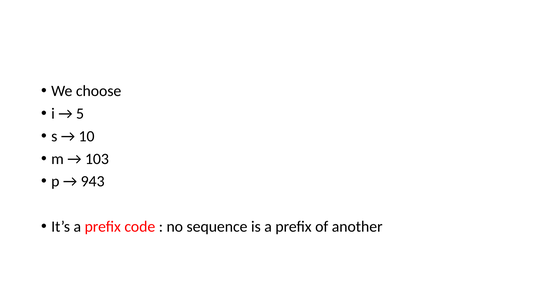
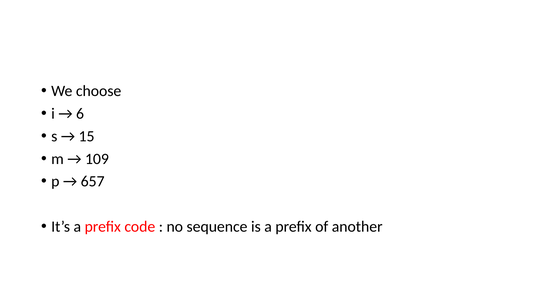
5: 5 -> 6
10: 10 -> 15
103: 103 -> 109
943: 943 -> 657
